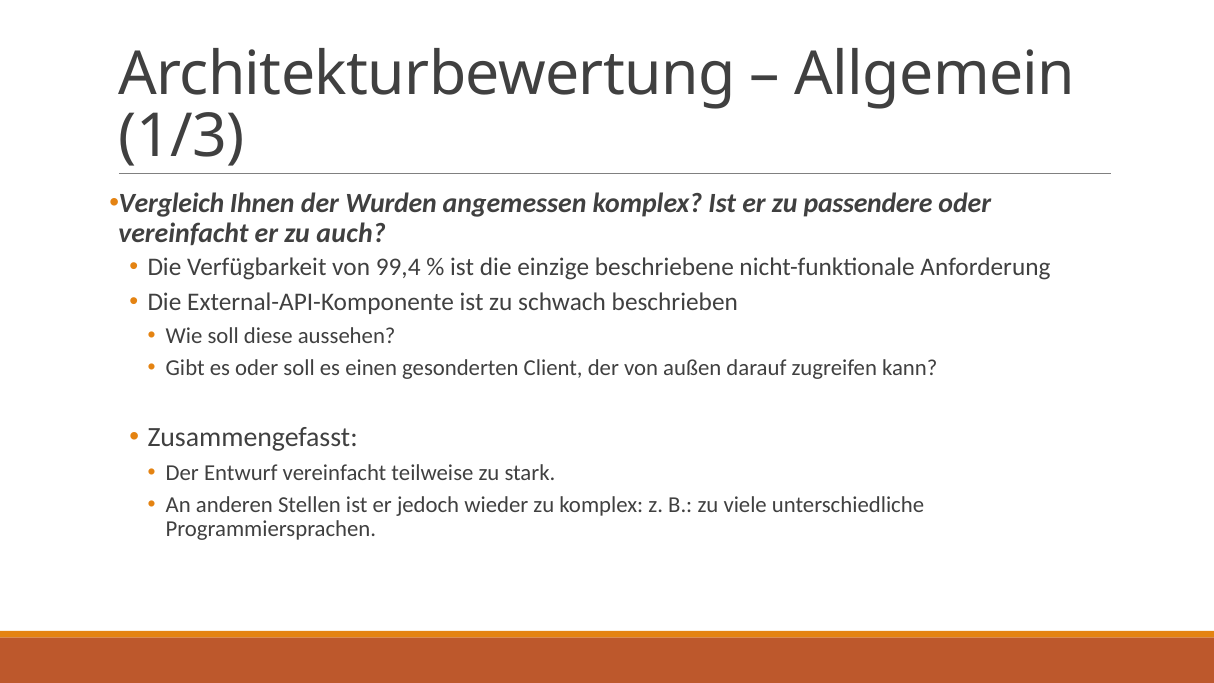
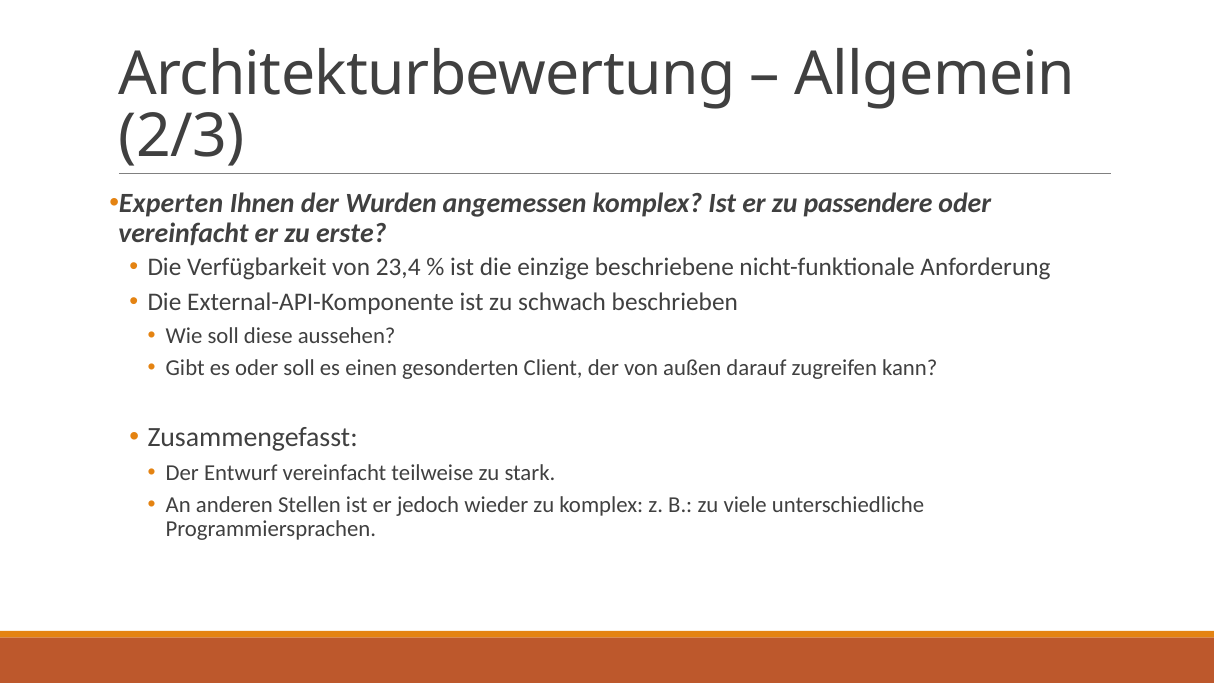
1/3: 1/3 -> 2/3
Vergleich: Vergleich -> Experten
auch: auch -> erste
99,4: 99,4 -> 23,4
